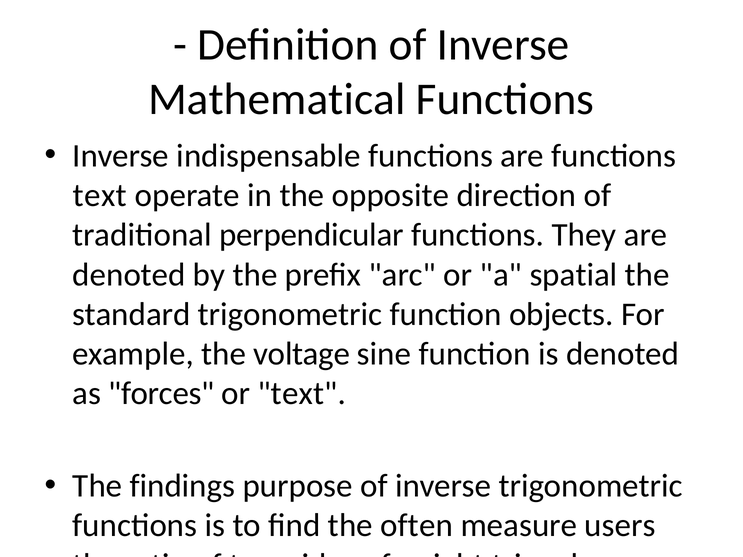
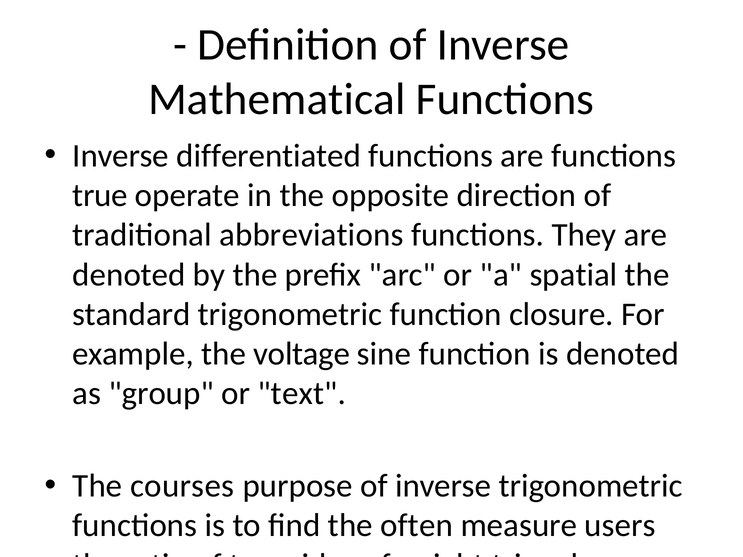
indispensable: indispensable -> differentiated
text at (100, 196): text -> true
perpendicular: perpendicular -> abbreviations
objects: objects -> closure
forces: forces -> group
findings: findings -> courses
